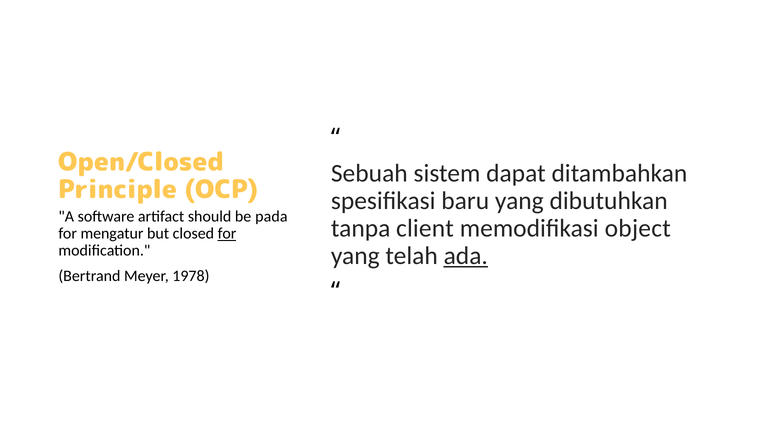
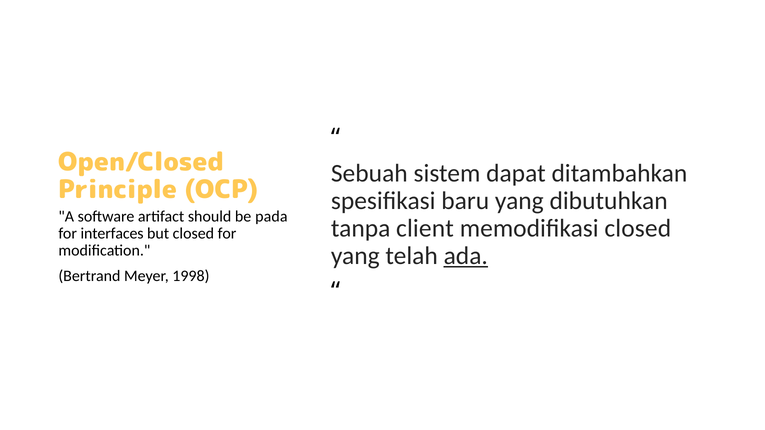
memodifikasi object: object -> closed
mengatur: mengatur -> interfaces
for at (227, 234) underline: present -> none
1978: 1978 -> 1998
